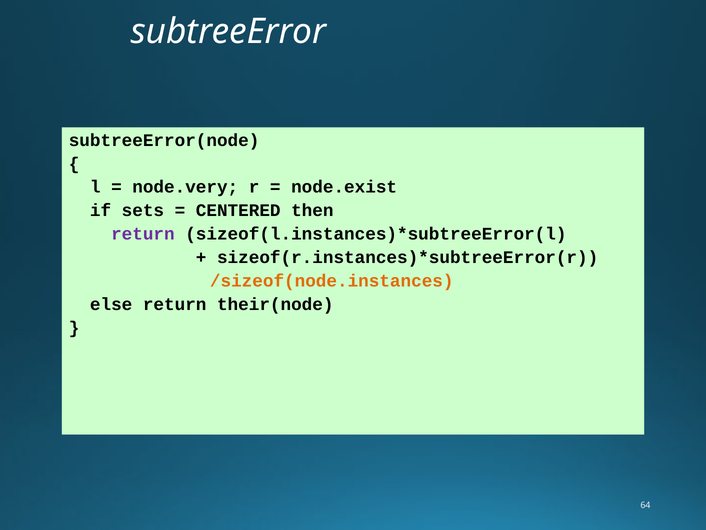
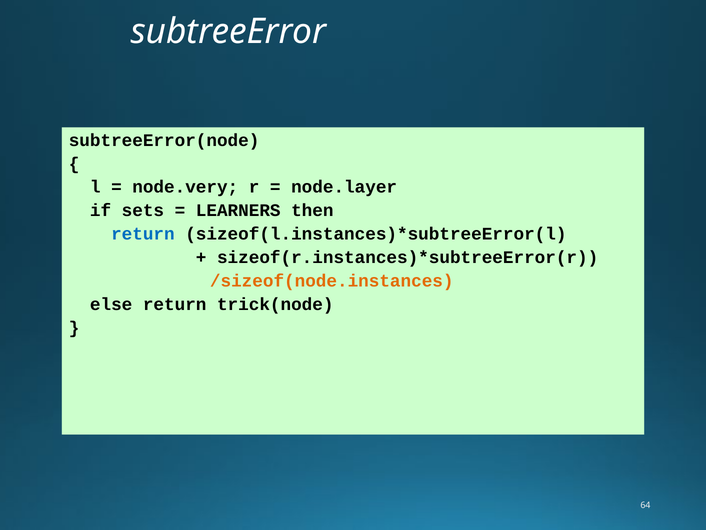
node.exist: node.exist -> node.layer
CENTERED: CENTERED -> LEARNERS
return at (143, 234) colour: purple -> blue
their(node: their(node -> trick(node
